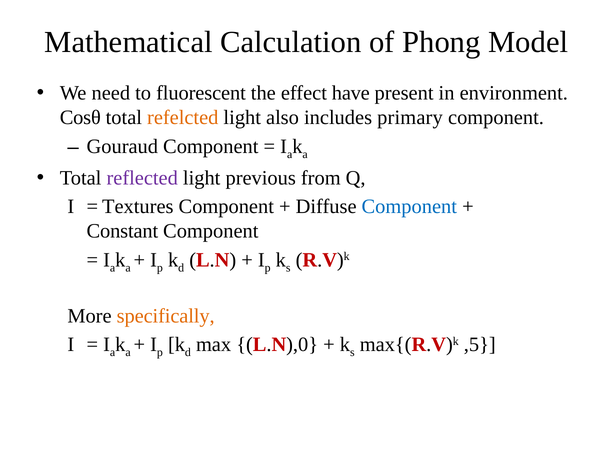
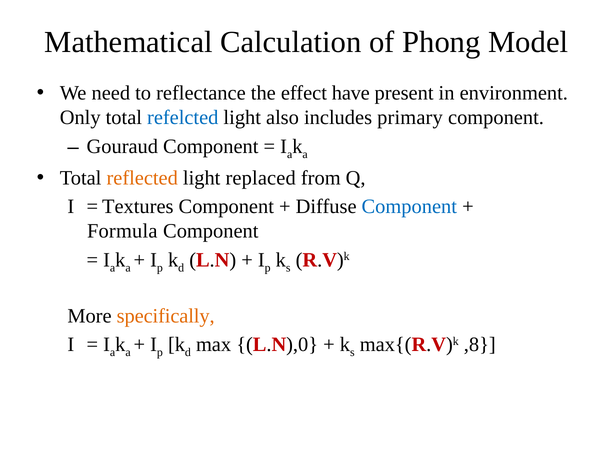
fluorescent: fluorescent -> reflectance
Cosθ: Cosθ -> Only
refelcted colour: orange -> blue
reflected colour: purple -> orange
previous: previous -> replaced
Constant: Constant -> Formula
,5: ,5 -> ,8
